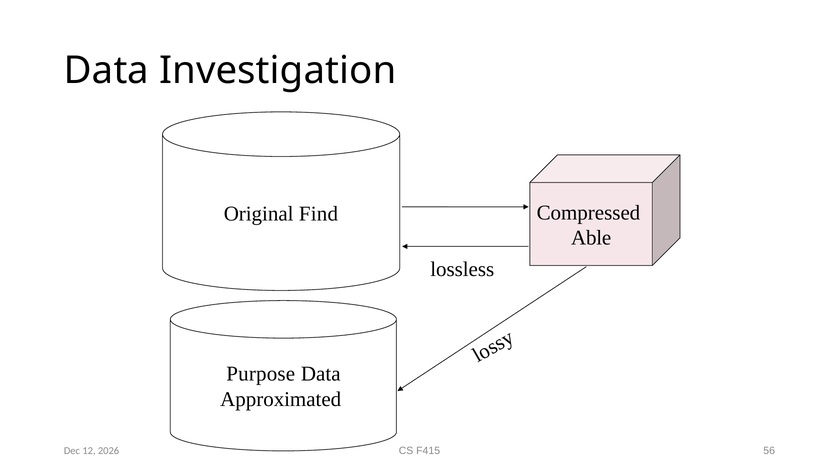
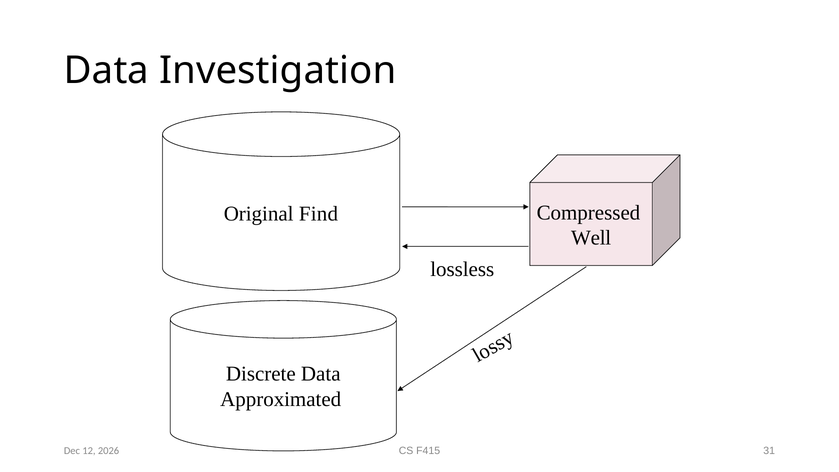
Able: Able -> Well
Purpose: Purpose -> Discrete
56: 56 -> 31
